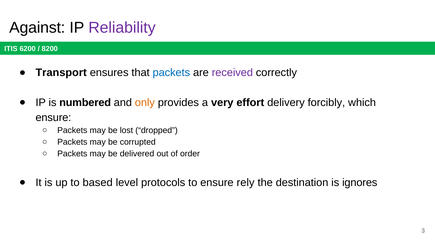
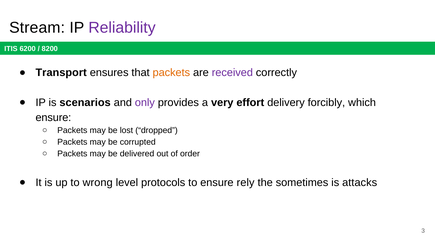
Against: Against -> Stream
packets at (171, 73) colour: blue -> orange
numbered: numbered -> scenarios
only colour: orange -> purple
based: based -> wrong
destination: destination -> sometimes
ignores: ignores -> attacks
